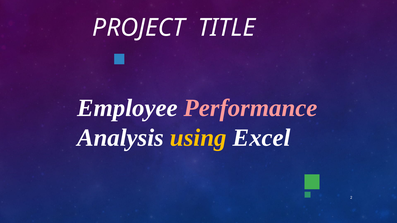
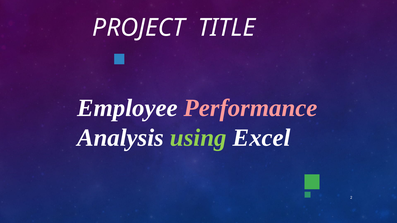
using colour: yellow -> light green
